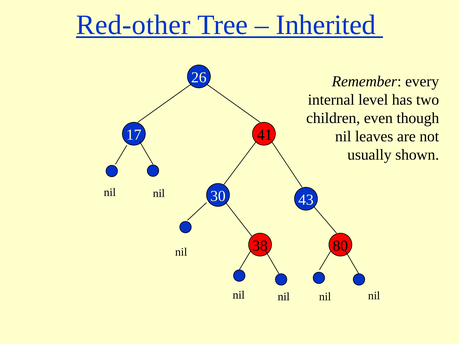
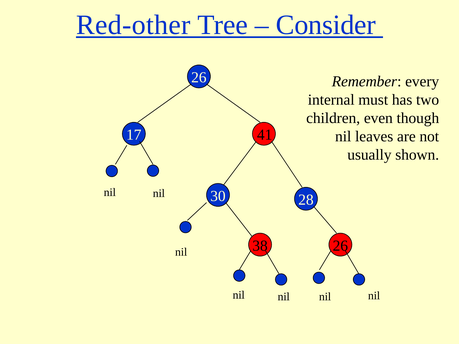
Inherited: Inherited -> Consider
level: level -> must
43: 43 -> 28
38 80: 80 -> 26
